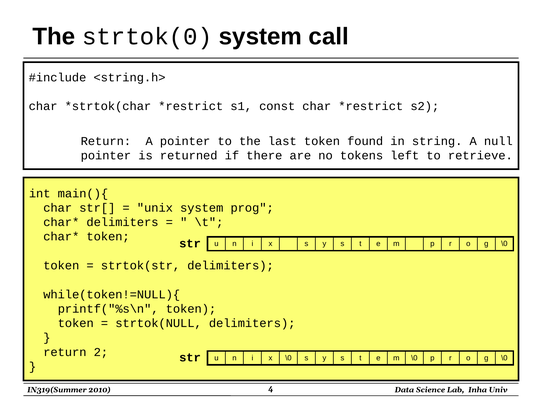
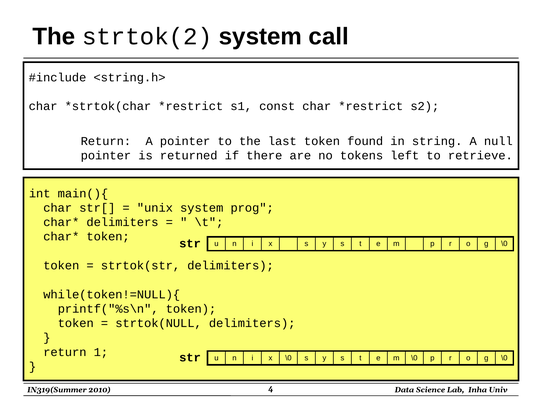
strtok(0: strtok(0 -> strtok(2
2: 2 -> 1
